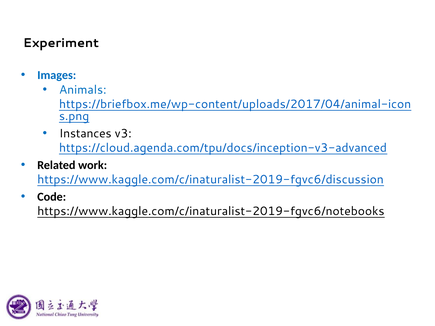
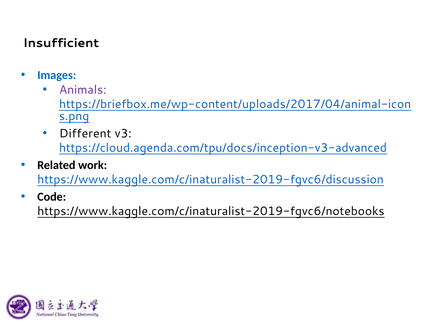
Experiment: Experiment -> Insufficient
Animals colour: blue -> purple
Instances: Instances -> Different
